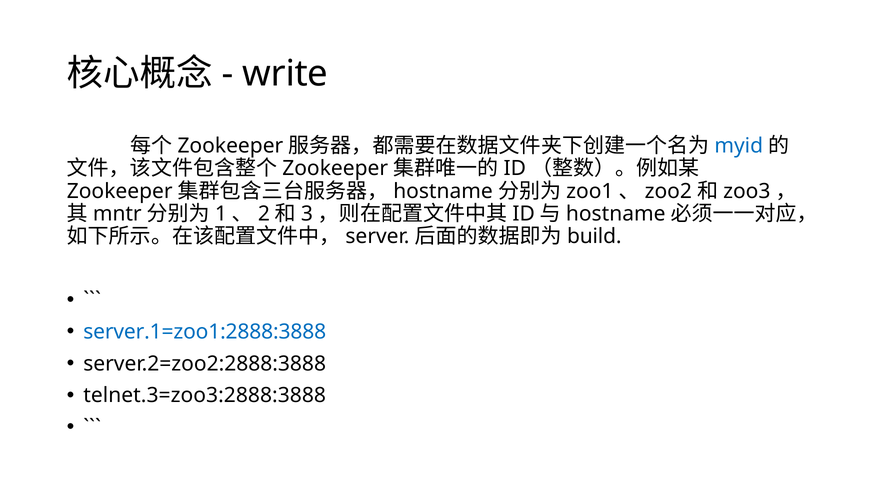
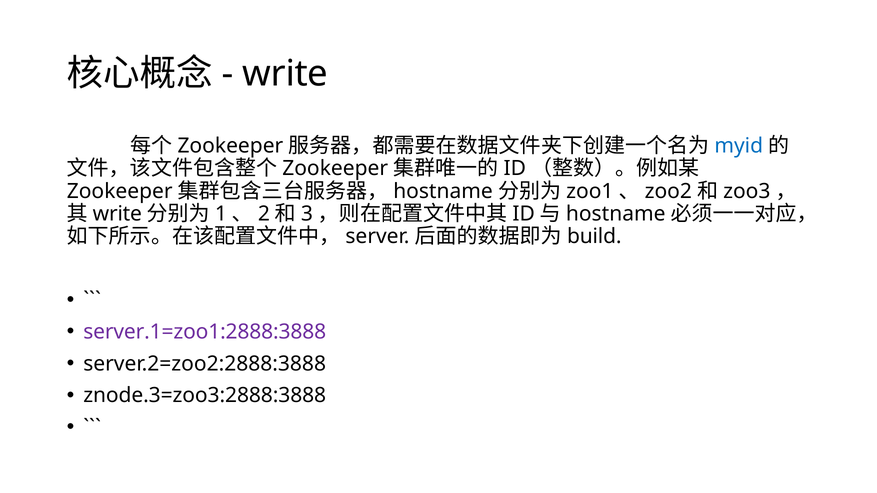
mntr at (117, 214): mntr -> write
server.1=zoo1:2888:3888 colour: blue -> purple
telnet.3=zoo3:2888:3888: telnet.3=zoo3:2888:3888 -> znode.3=zoo3:2888:3888
